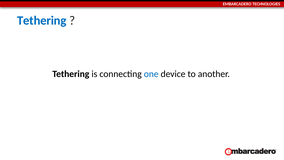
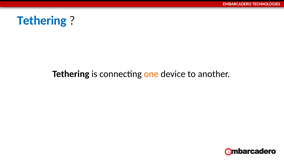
one colour: blue -> orange
